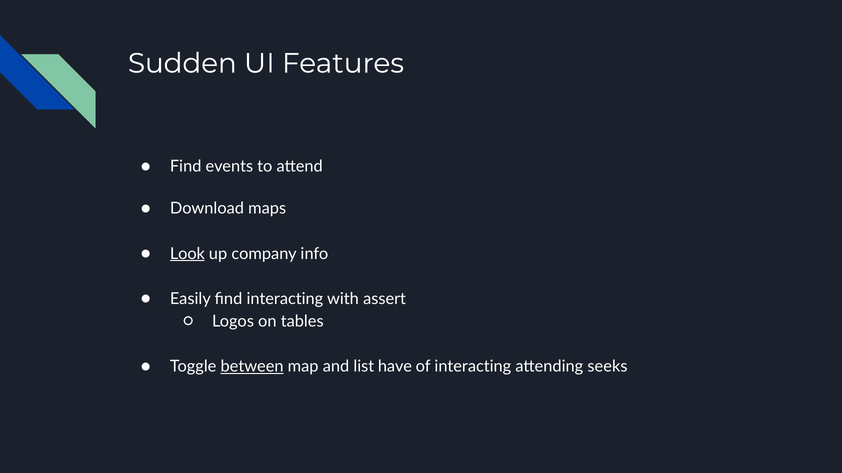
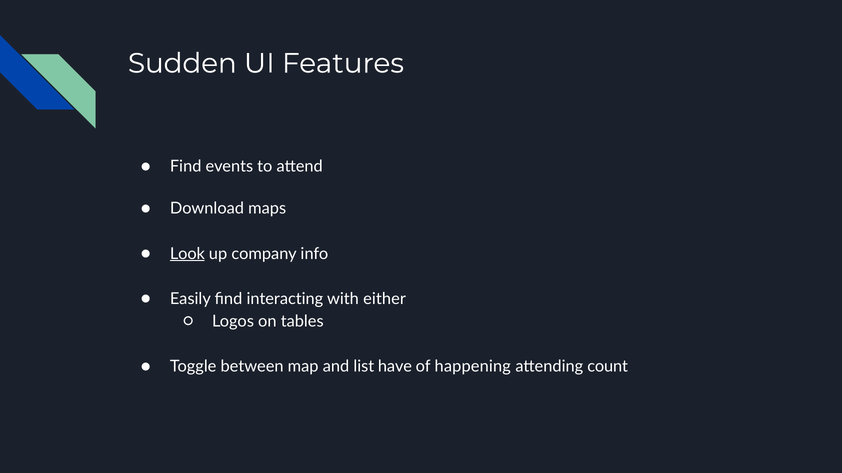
assert: assert -> either
between underline: present -> none
of interacting: interacting -> happening
seeks: seeks -> count
